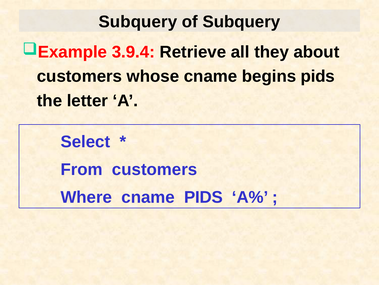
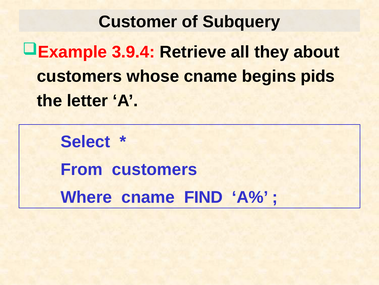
Subquery at (138, 22): Subquery -> Customer
cname PIDS: PIDS -> FIND
